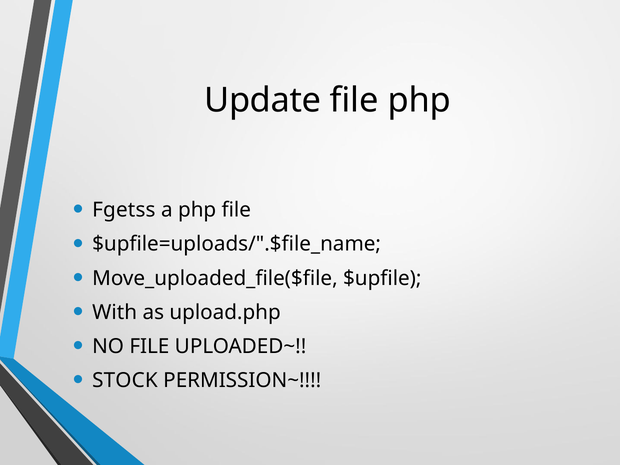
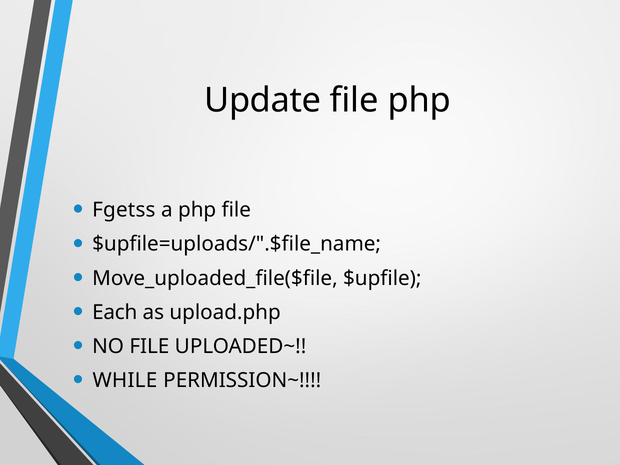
With: With -> Each
STOCK: STOCK -> WHILE
